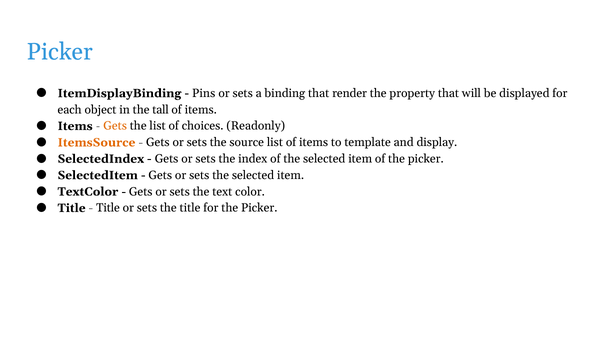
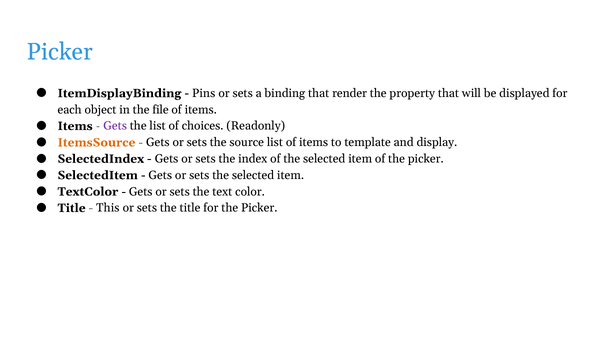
tall: tall -> file
Gets at (115, 126) colour: orange -> purple
Title at (108, 208): Title -> This
